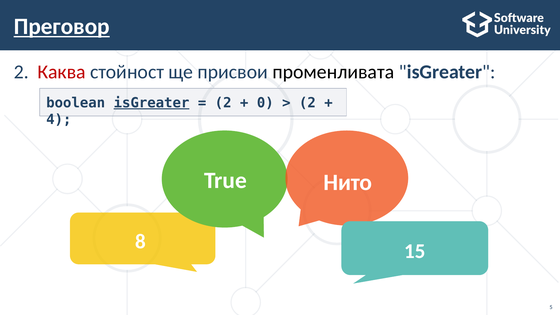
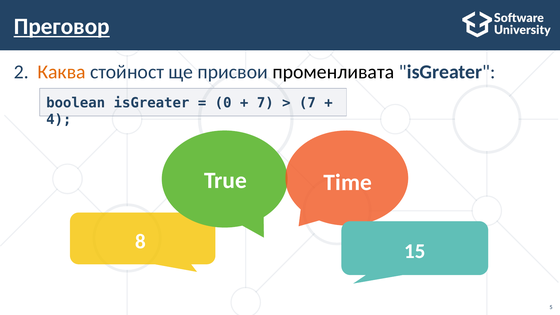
Каква colour: red -> orange
isGreater at (152, 103) underline: present -> none
2 at (223, 103): 2 -> 0
0 at (265, 103): 0 -> 7
2 at (307, 103): 2 -> 7
Нито: Нито -> Time
